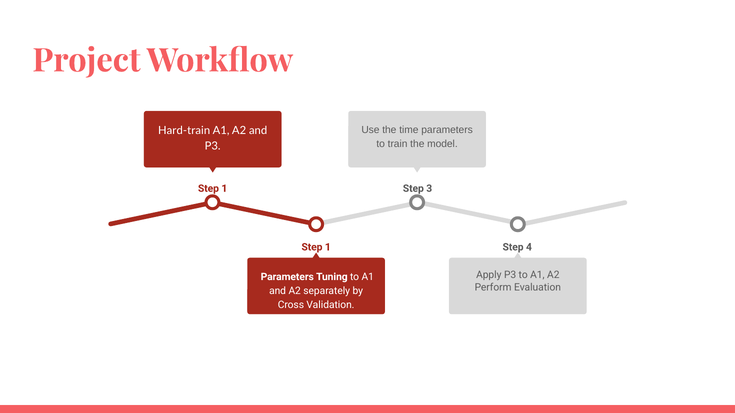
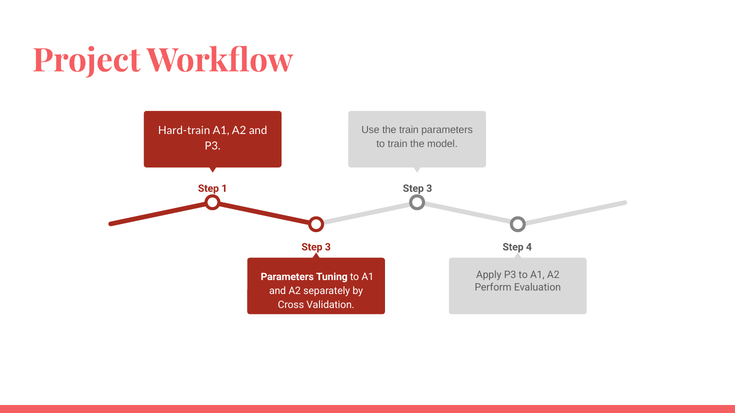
the time: time -> train
1 at (328, 247): 1 -> 3
